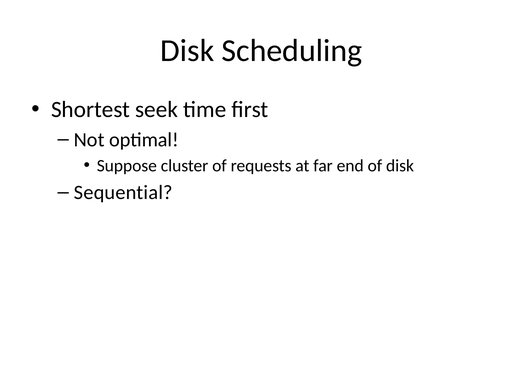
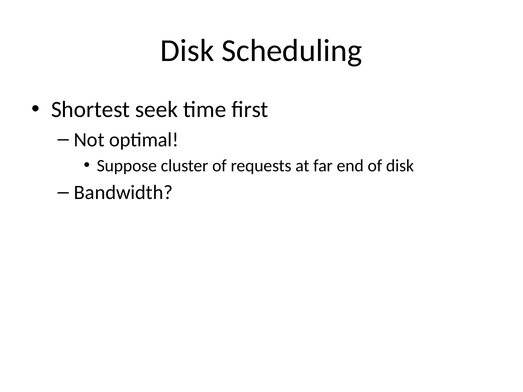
Sequential: Sequential -> Bandwidth
